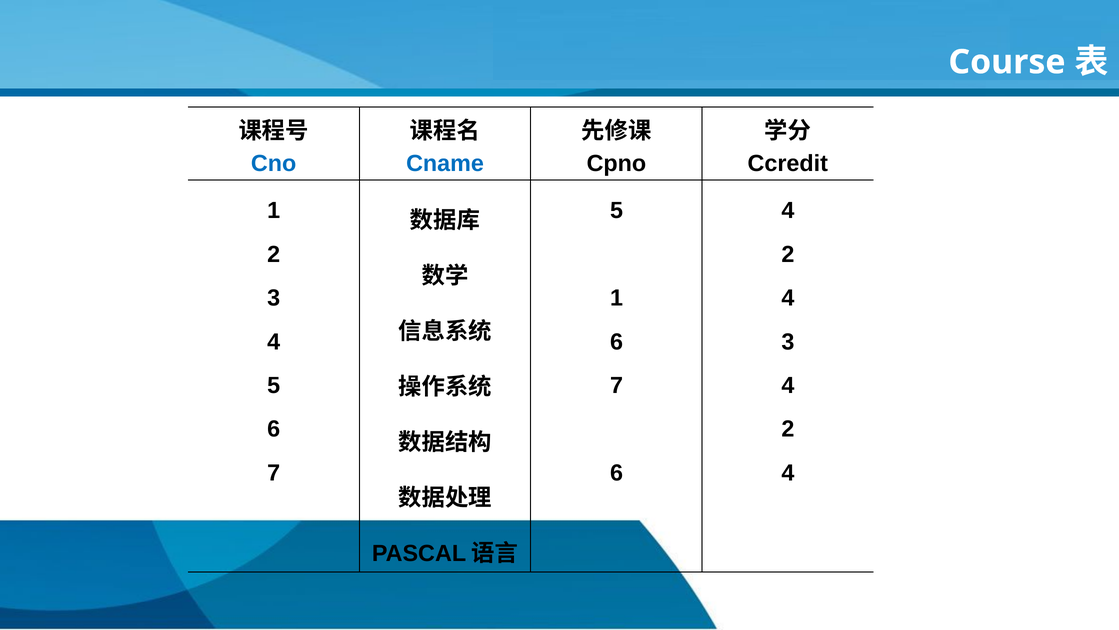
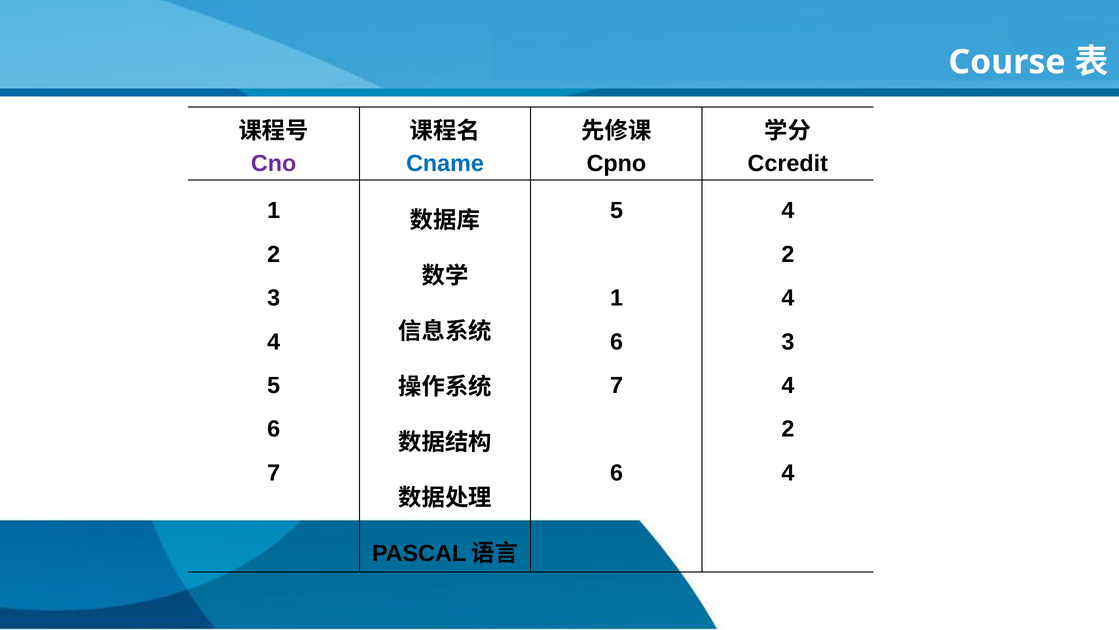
Cno colour: blue -> purple
